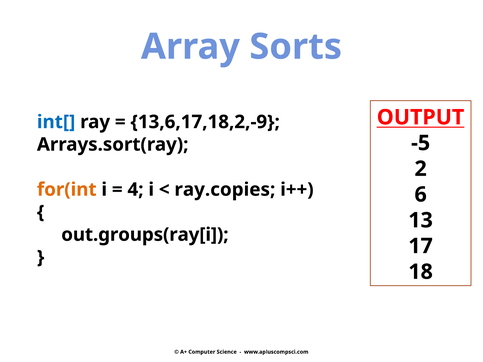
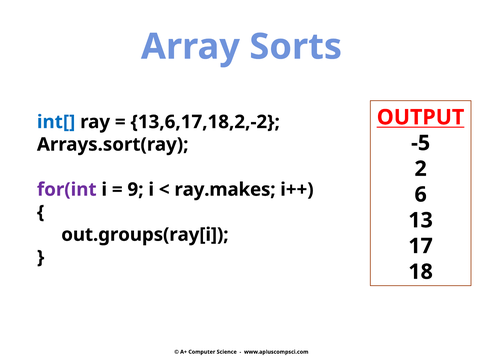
13,6,17,18,2,-9: 13,6,17,18,2,-9 -> 13,6,17,18,2,-2
for(int colour: orange -> purple
4: 4 -> 9
ray.copies: ray.copies -> ray.makes
